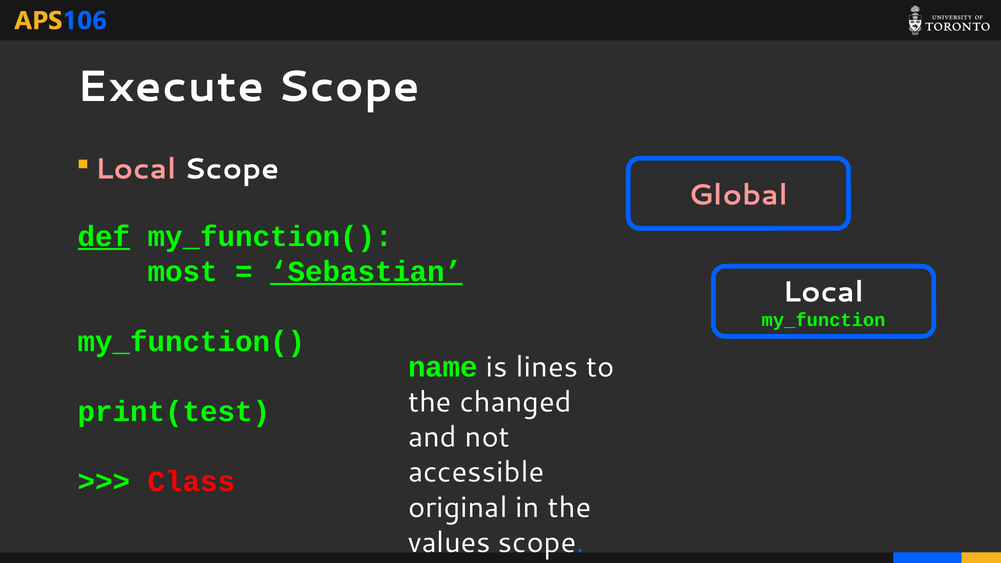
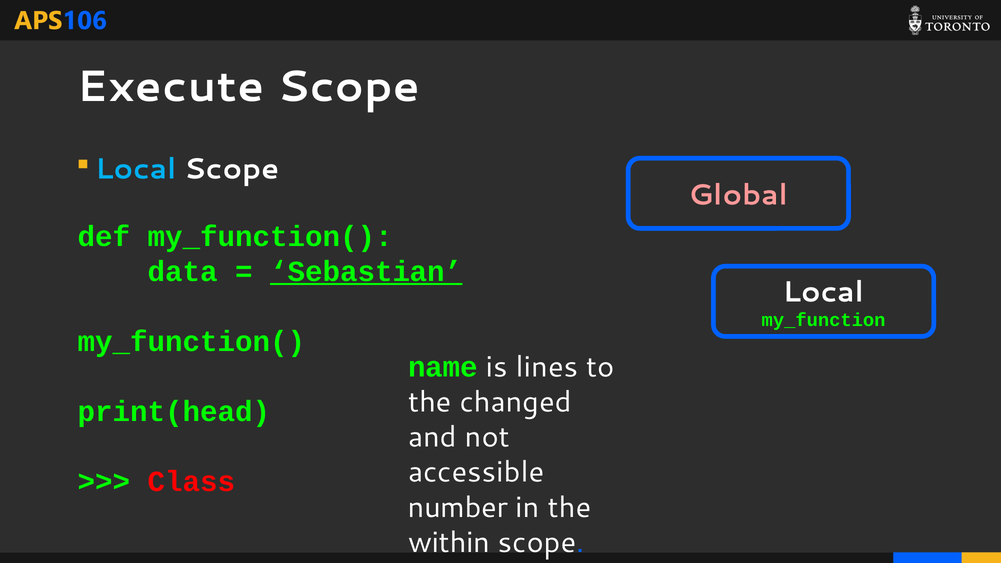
Local at (136, 169) colour: pink -> light blue
def underline: present -> none
most: most -> data
print(test: print(test -> print(head
original: original -> number
values: values -> within
